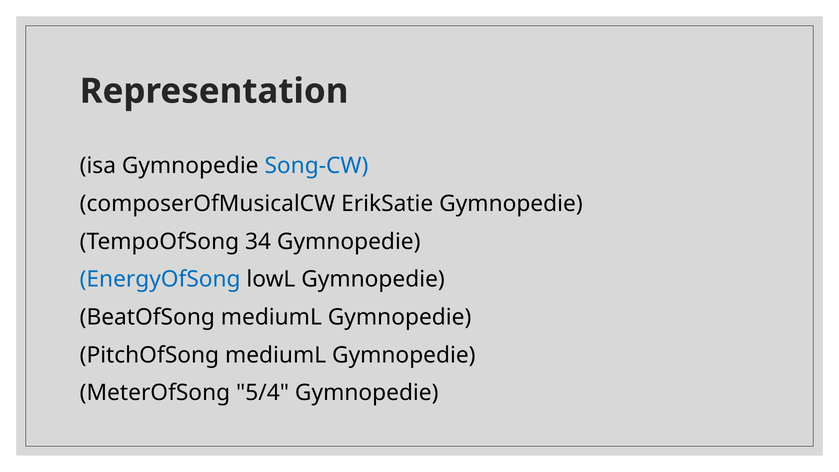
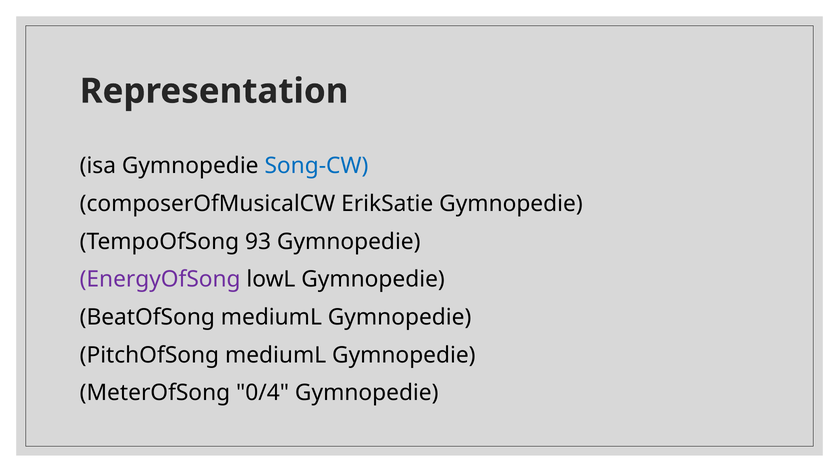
34: 34 -> 93
EnergyOfSong colour: blue -> purple
5/4: 5/4 -> 0/4
